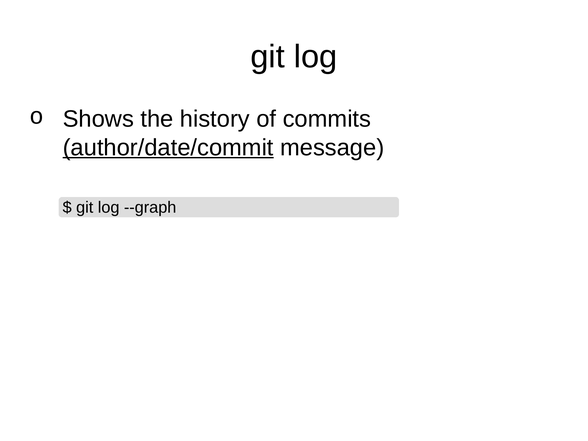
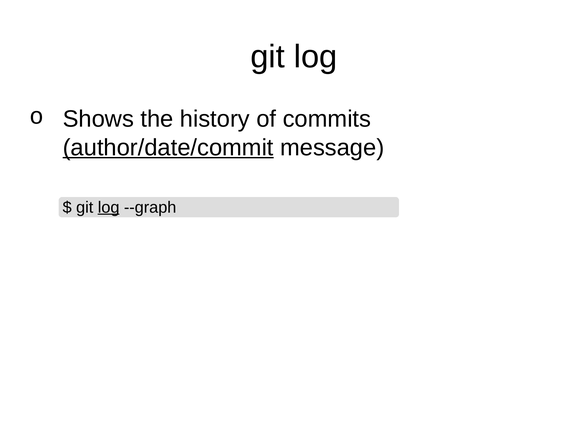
log at (109, 207) underline: none -> present
